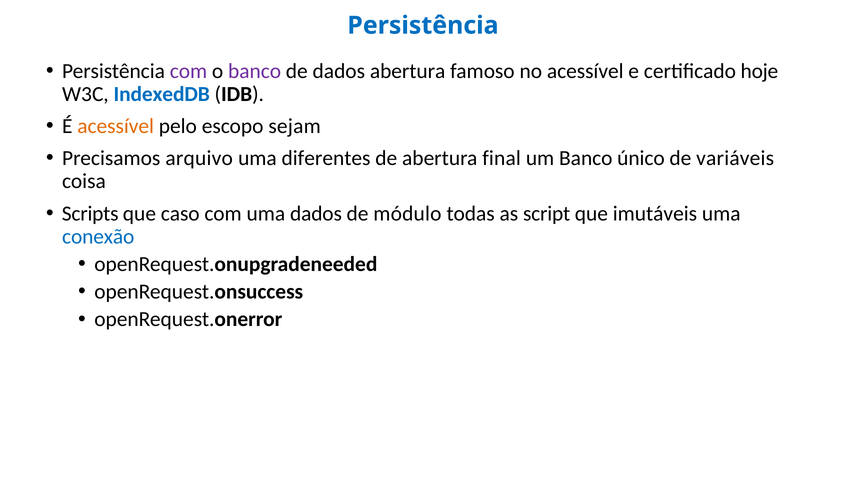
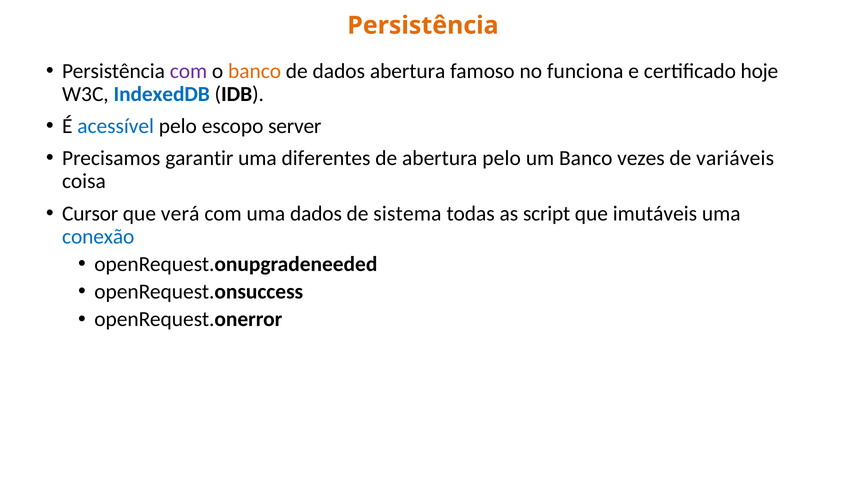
Persistência at (423, 25) colour: blue -> orange
banco at (255, 71) colour: purple -> orange
no acessível: acessível -> funciona
acessível at (116, 126) colour: orange -> blue
sejam: sejam -> server
arquivo: arquivo -> garantir
abertura final: final -> pelo
único: único -> vezes
Scripts: Scripts -> Cursor
caso: caso -> verá
módulo: módulo -> sistema
